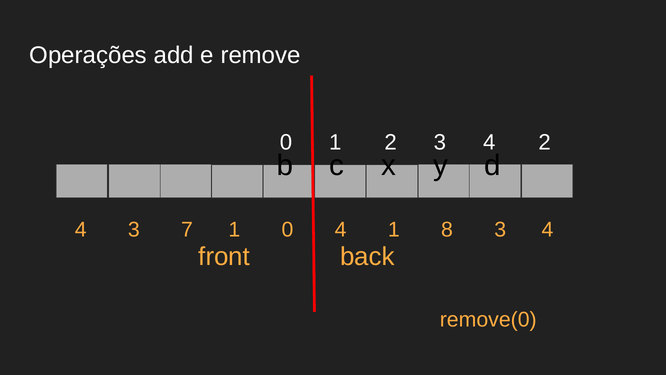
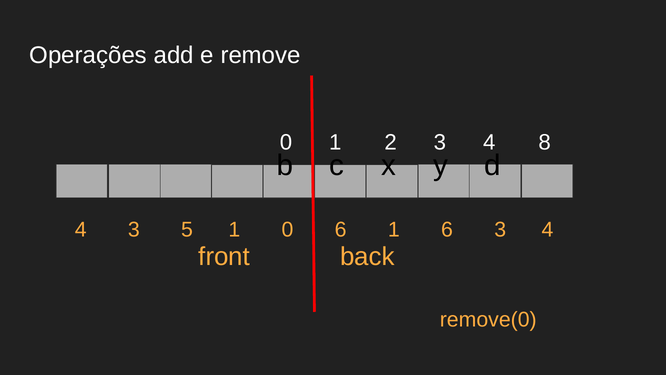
4 2: 2 -> 8
7: 7 -> 5
0 4: 4 -> 6
1 8: 8 -> 6
